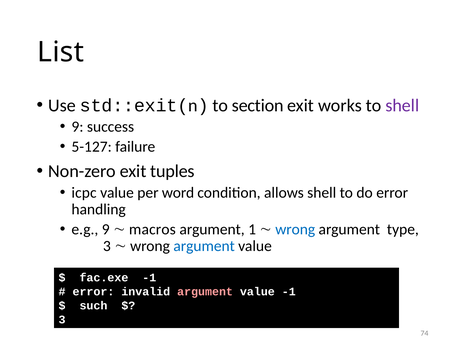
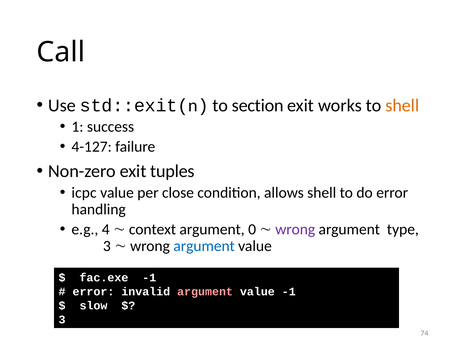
List: List -> Call
shell at (402, 105) colour: purple -> orange
9 at (77, 127): 9 -> 1
5-127: 5-127 -> 4-127
word: word -> close
e.g 9: 9 -> 4
macros: macros -> context
1: 1 -> 0
wrong at (295, 229) colour: blue -> purple
such: such -> slow
